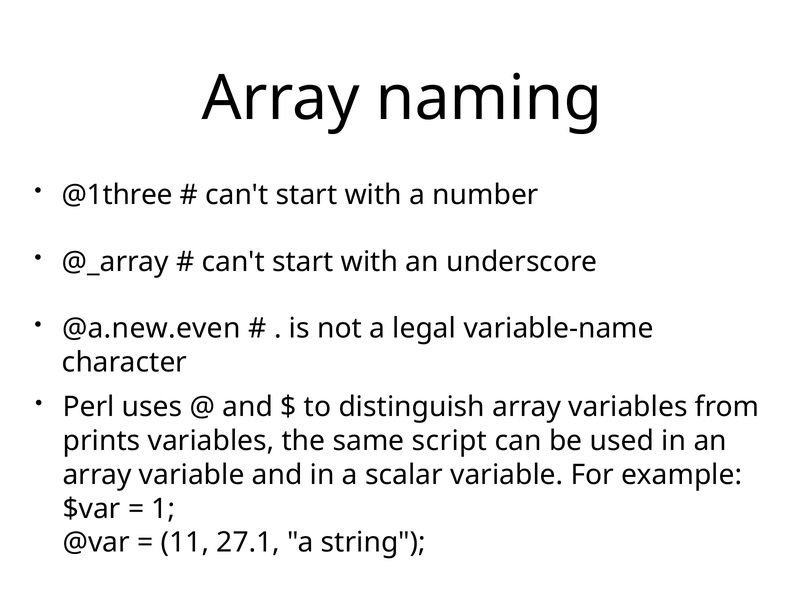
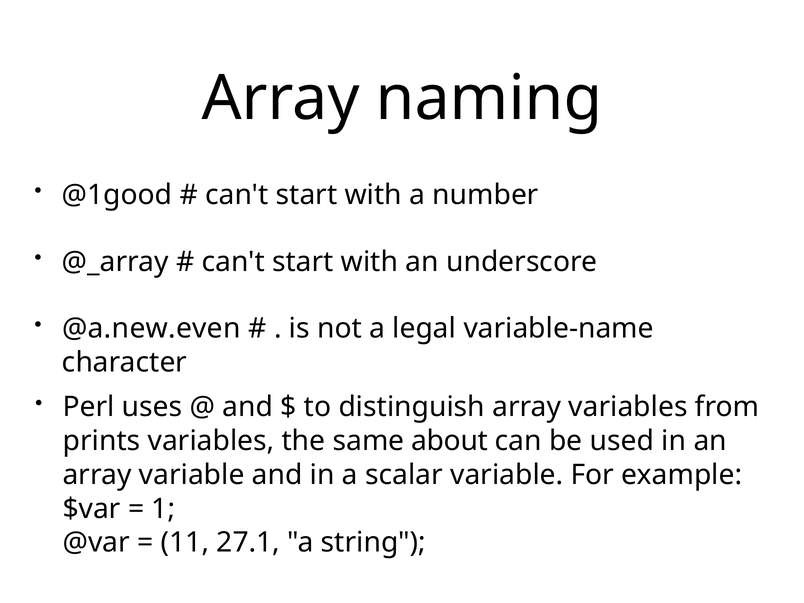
@1three: @1three -> @1good
script: script -> about
